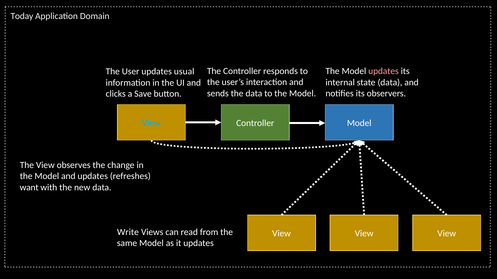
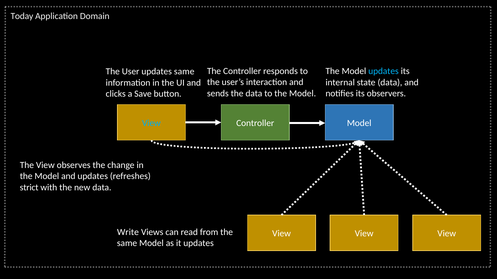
updates at (383, 71) colour: pink -> light blue
updates usual: usual -> same
want: want -> strict
